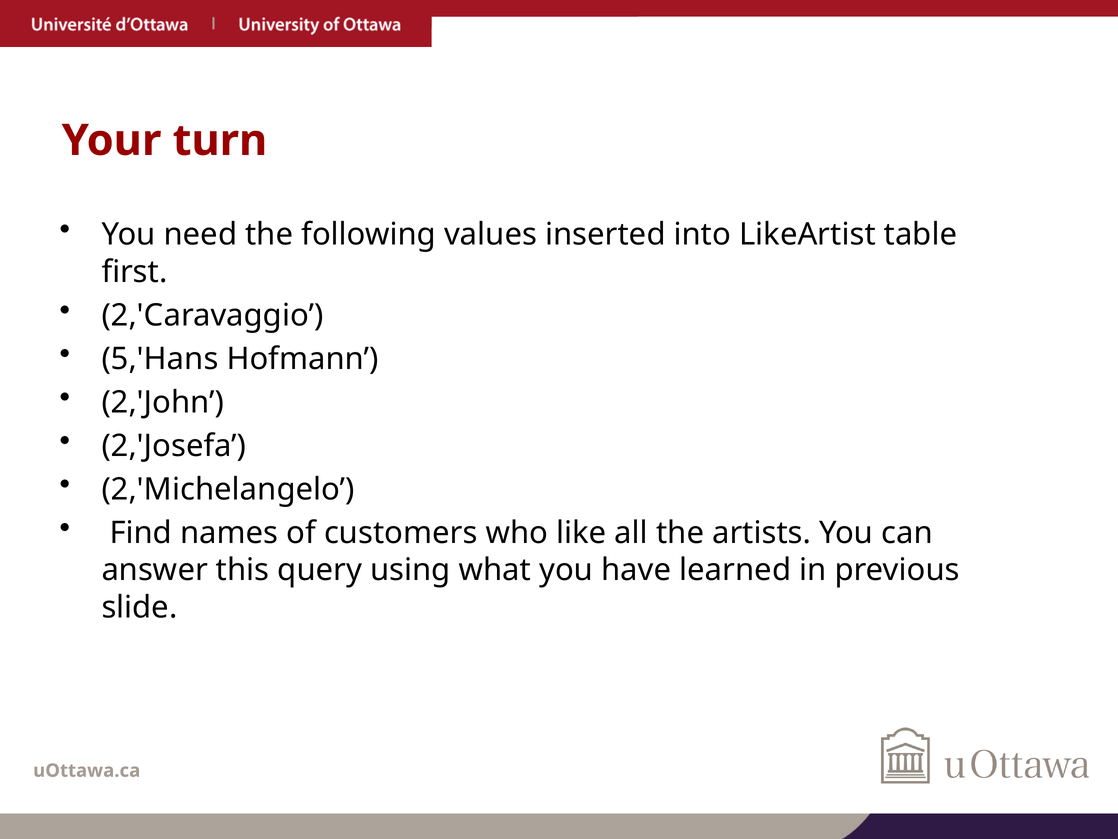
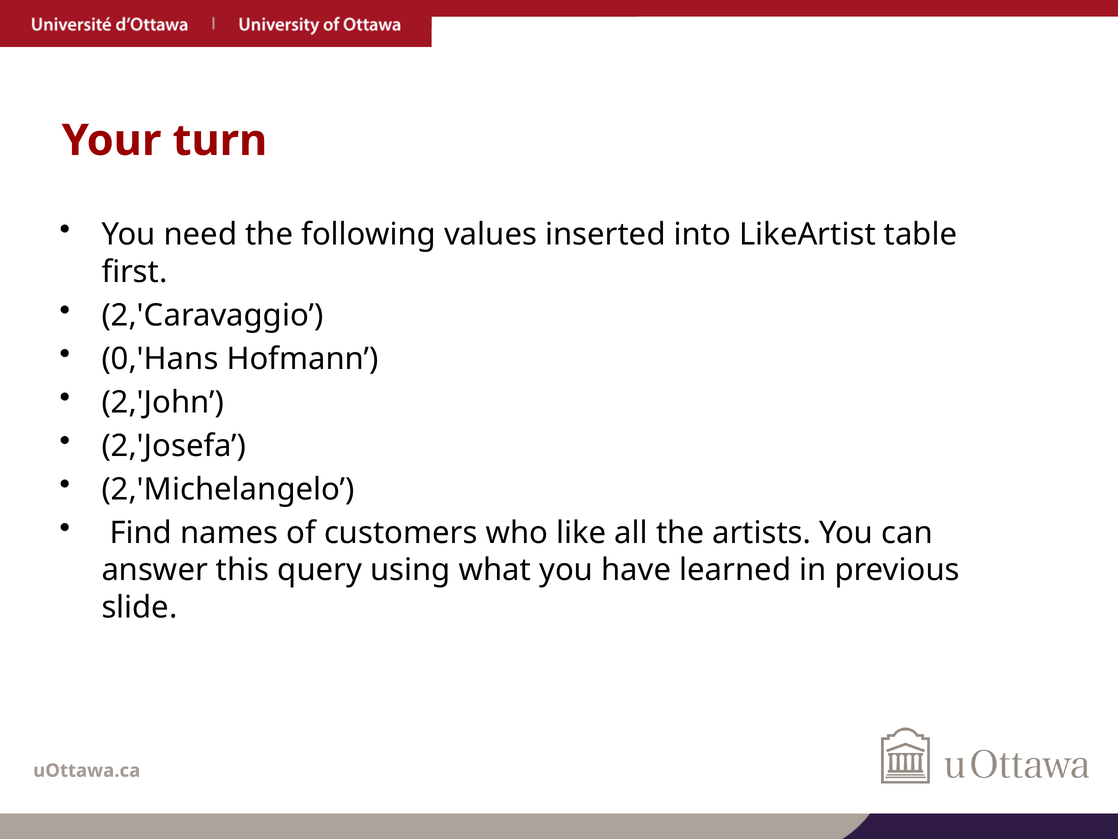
5,'Hans: 5,'Hans -> 0,'Hans
